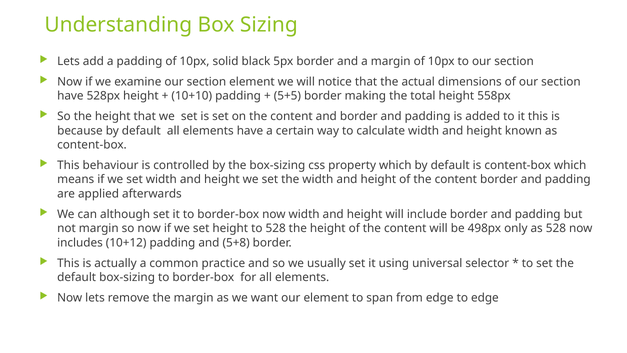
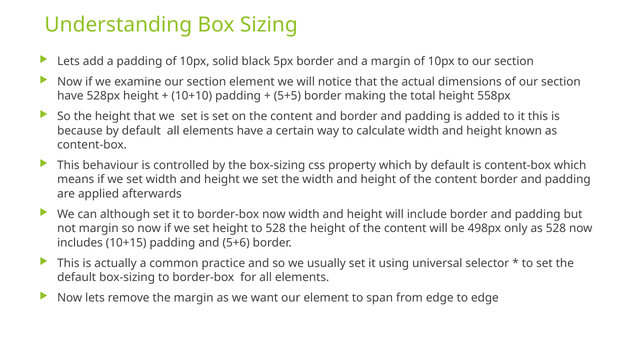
10+12: 10+12 -> 10+15
5+8: 5+8 -> 5+6
